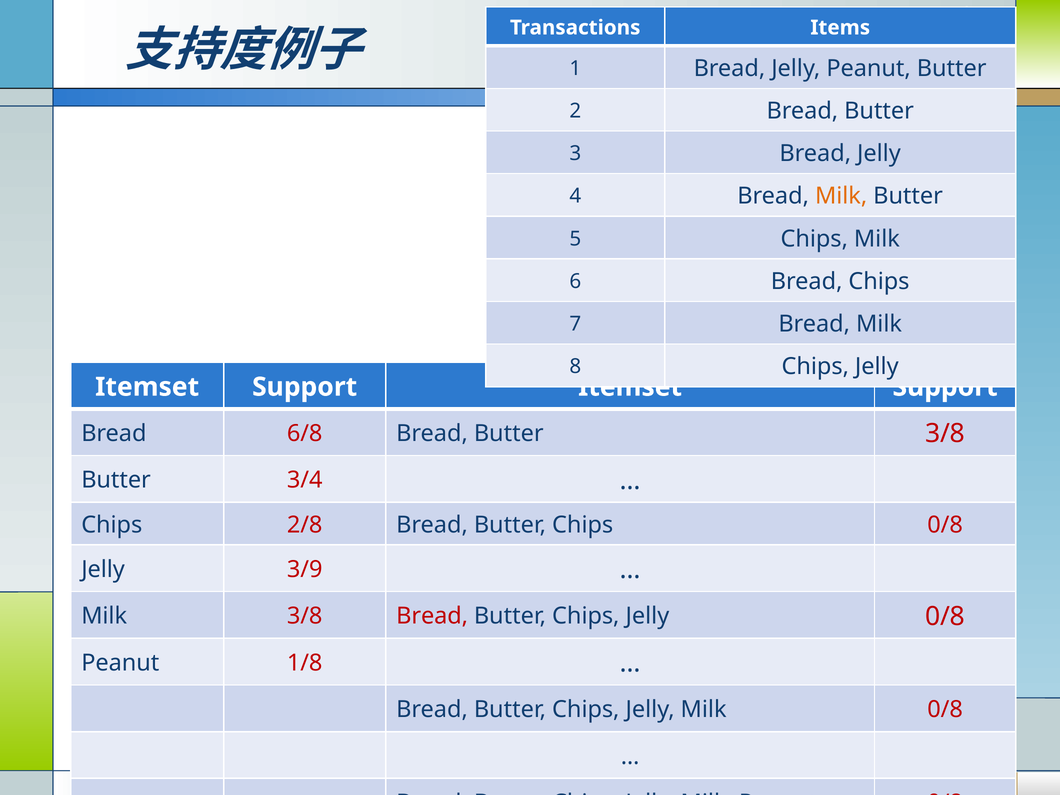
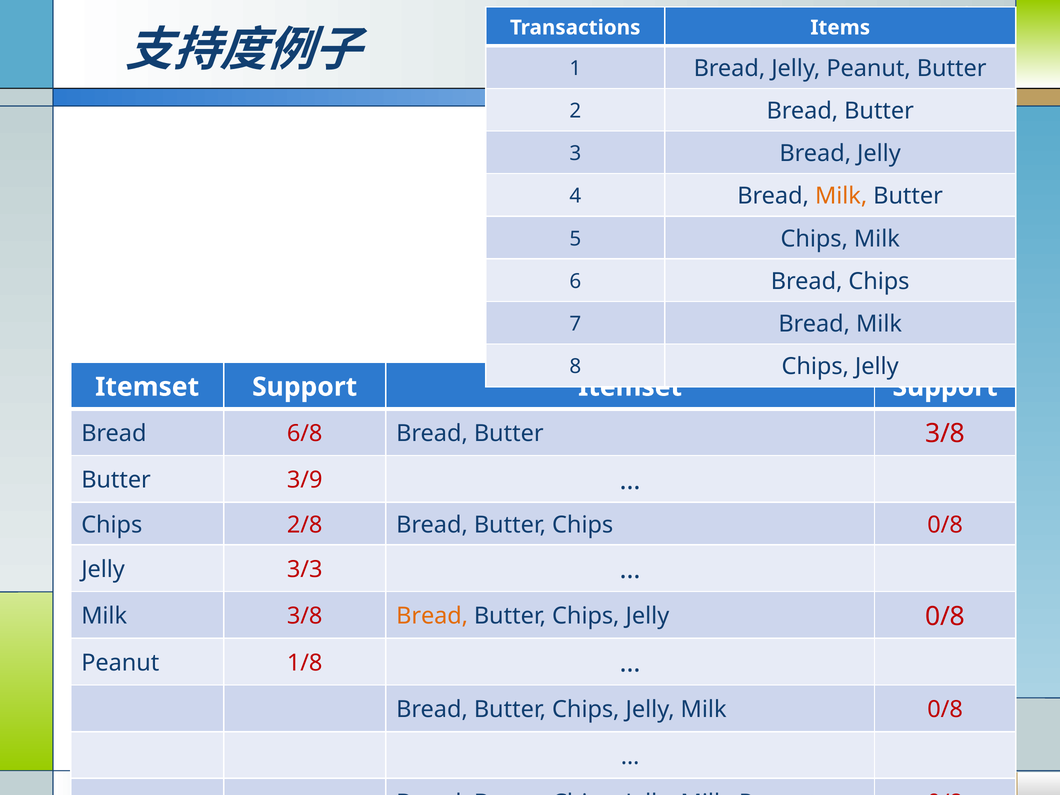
3/4: 3/4 -> 3/9
3/9: 3/9 -> 3/3
Bread at (432, 616) colour: red -> orange
